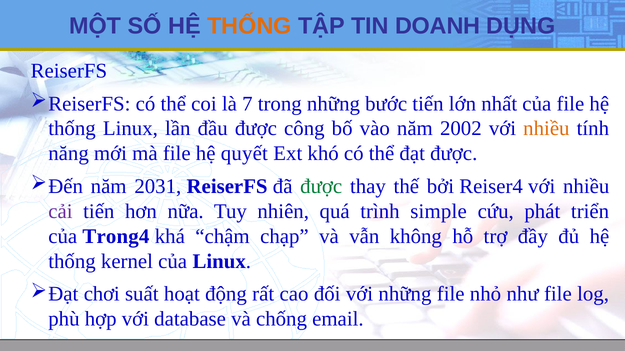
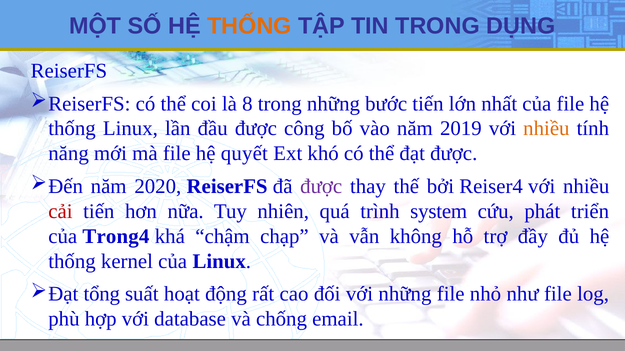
TIN DOANH: DOANH -> TRONG
7: 7 -> 8
2002: 2002 -> 2019
2031: 2031 -> 2020
được at (321, 187) colour: green -> purple
cải colour: purple -> red
simple: simple -> system
chơi: chơi -> tổng
